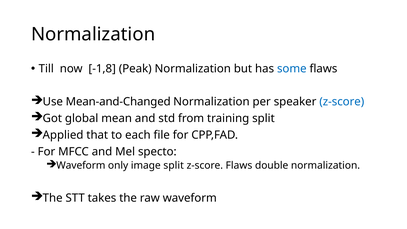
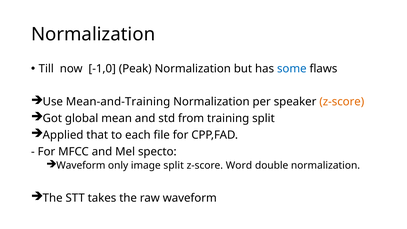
-1,8: -1,8 -> -1,0
Mean-and-Changed: Mean-and-Changed -> Mean-and-Training
z-score at (342, 102) colour: blue -> orange
z-score Flaws: Flaws -> Word
